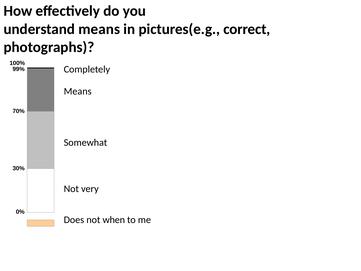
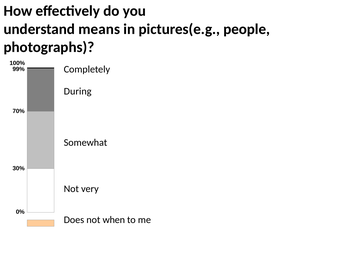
correct: correct -> people
Means at (78, 91): Means -> During
